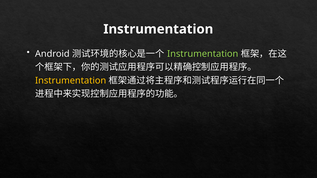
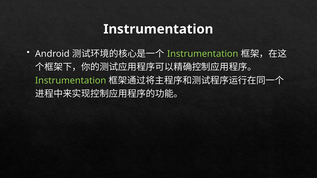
Instrumentation at (71, 81) colour: yellow -> light green
